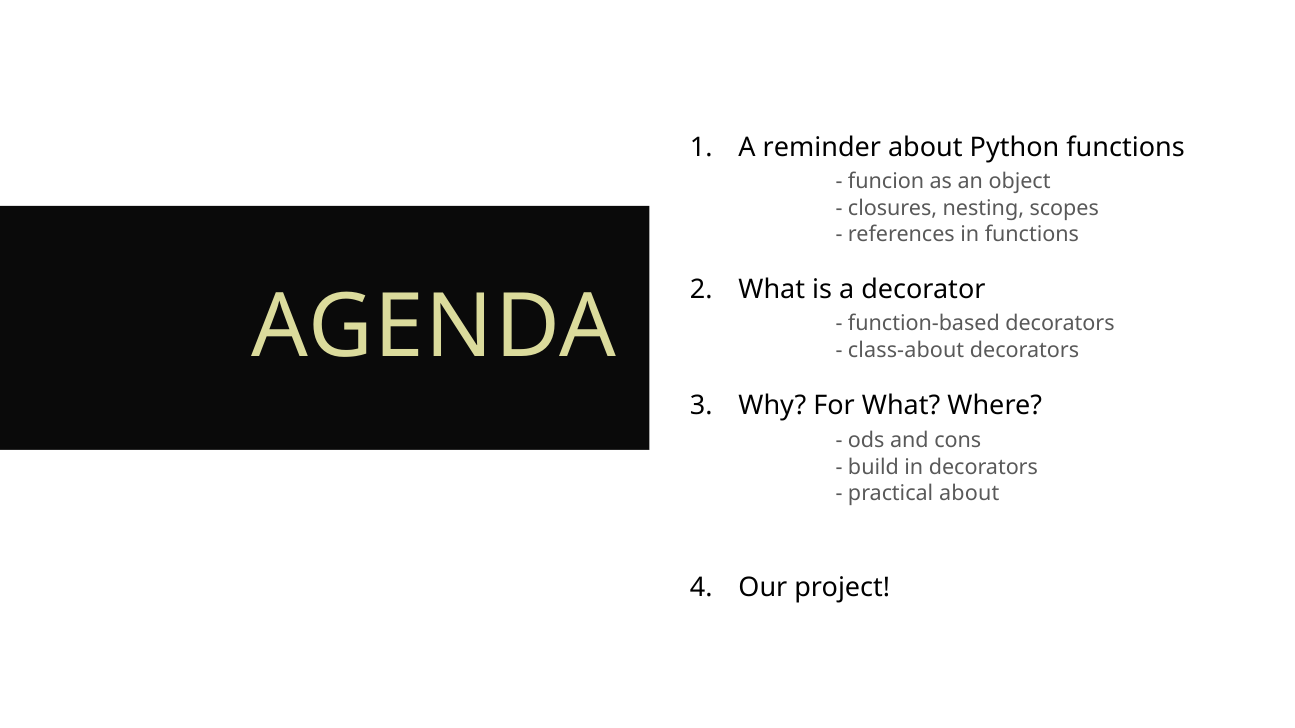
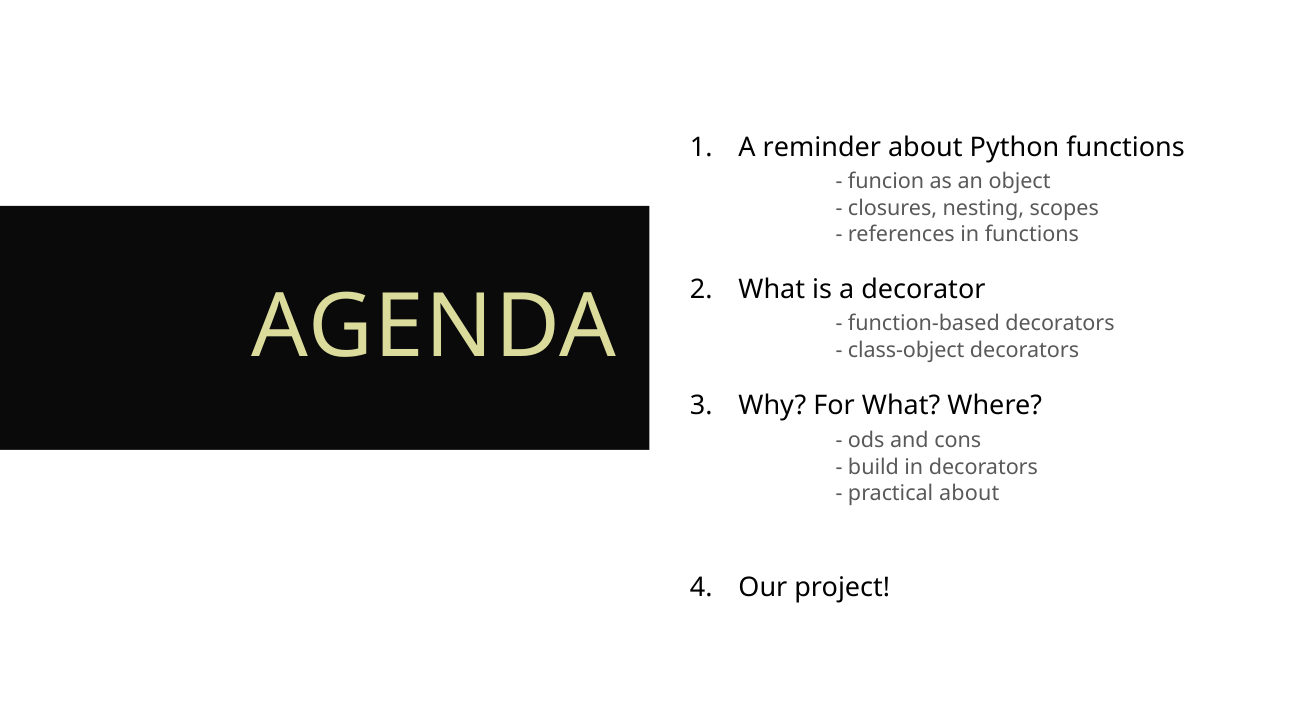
class-about: class-about -> class-object
